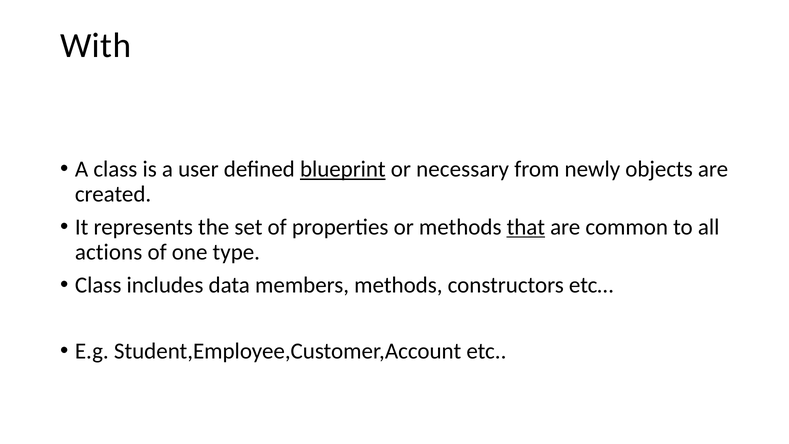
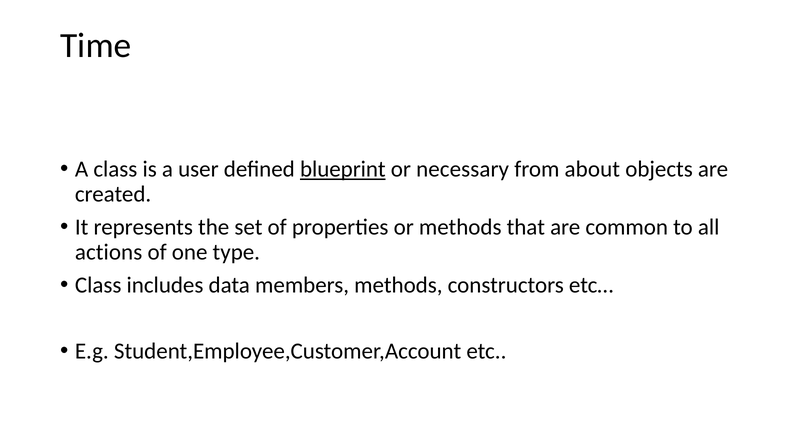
With: With -> Time
newly: newly -> about
that underline: present -> none
